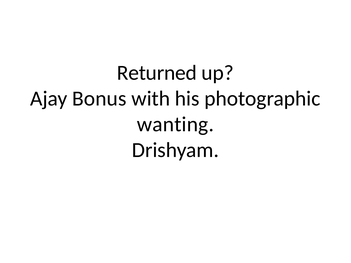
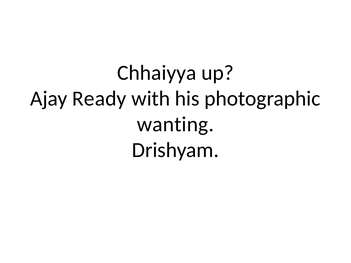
Returned: Returned -> Chhaiyya
Bonus: Bonus -> Ready
